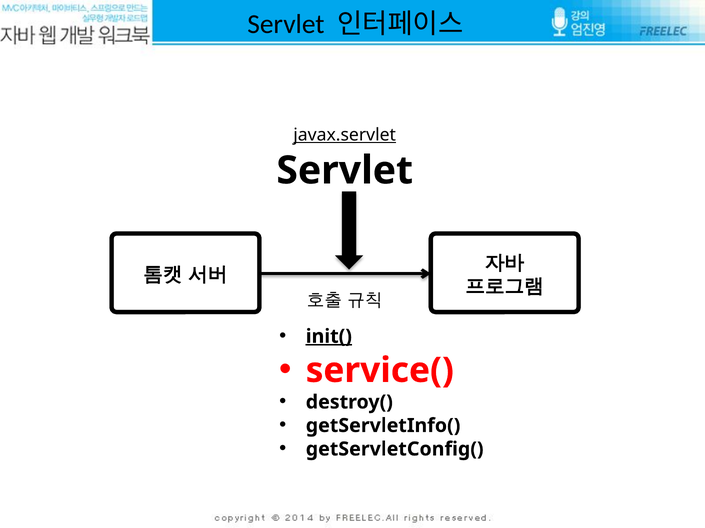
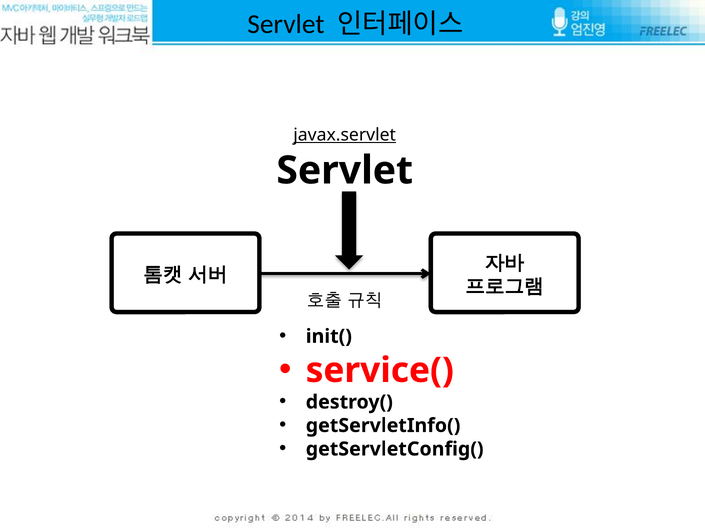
init( underline: present -> none
